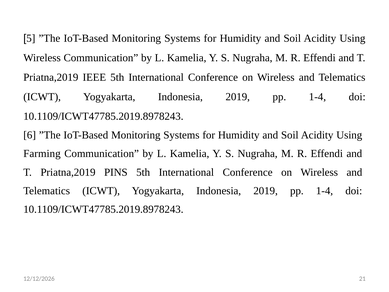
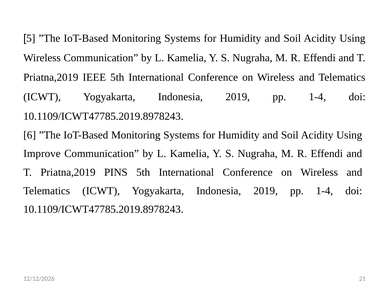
Farming: Farming -> Improve
